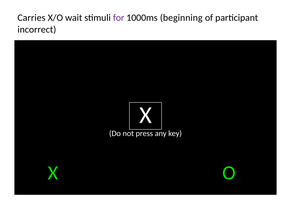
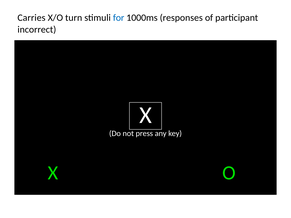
wait: wait -> turn
for colour: purple -> blue
beginning: beginning -> responses
